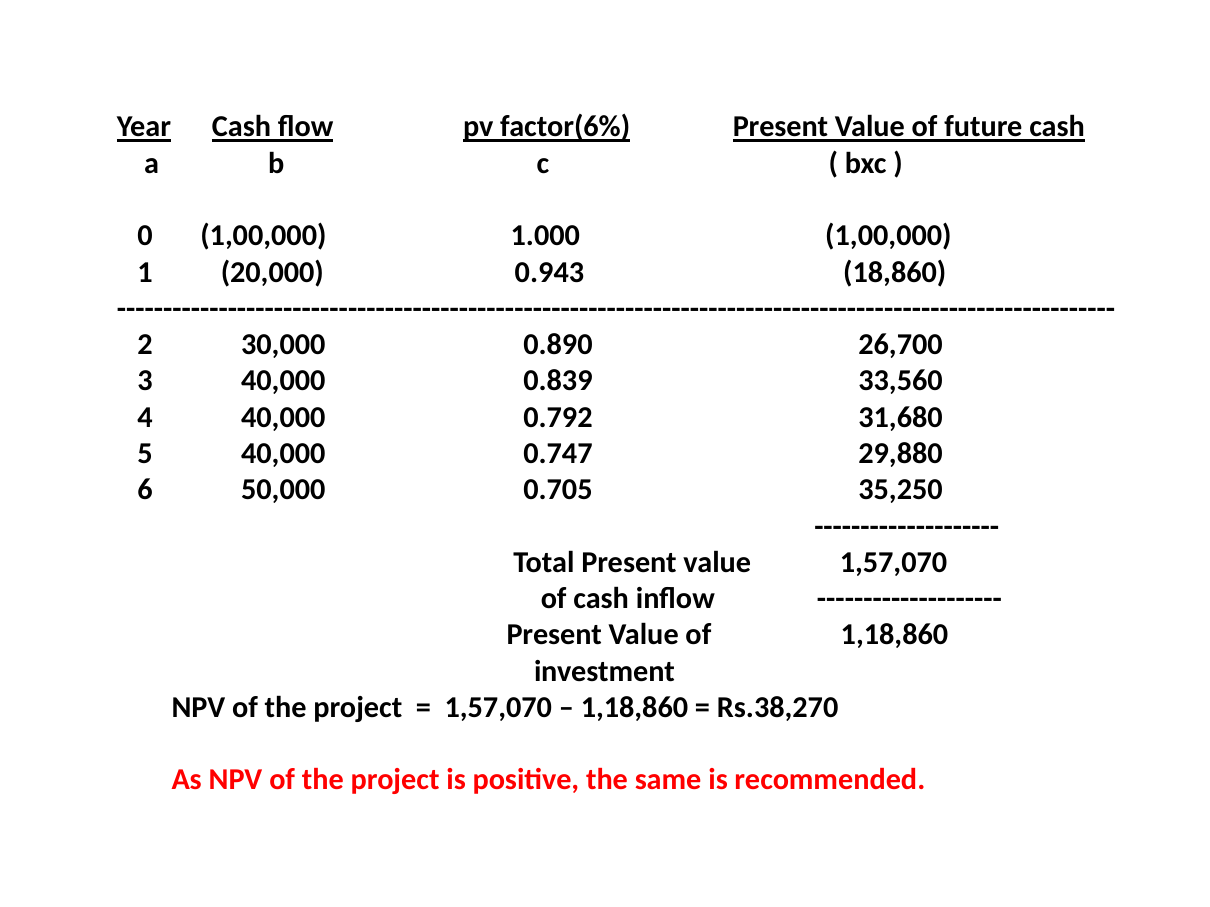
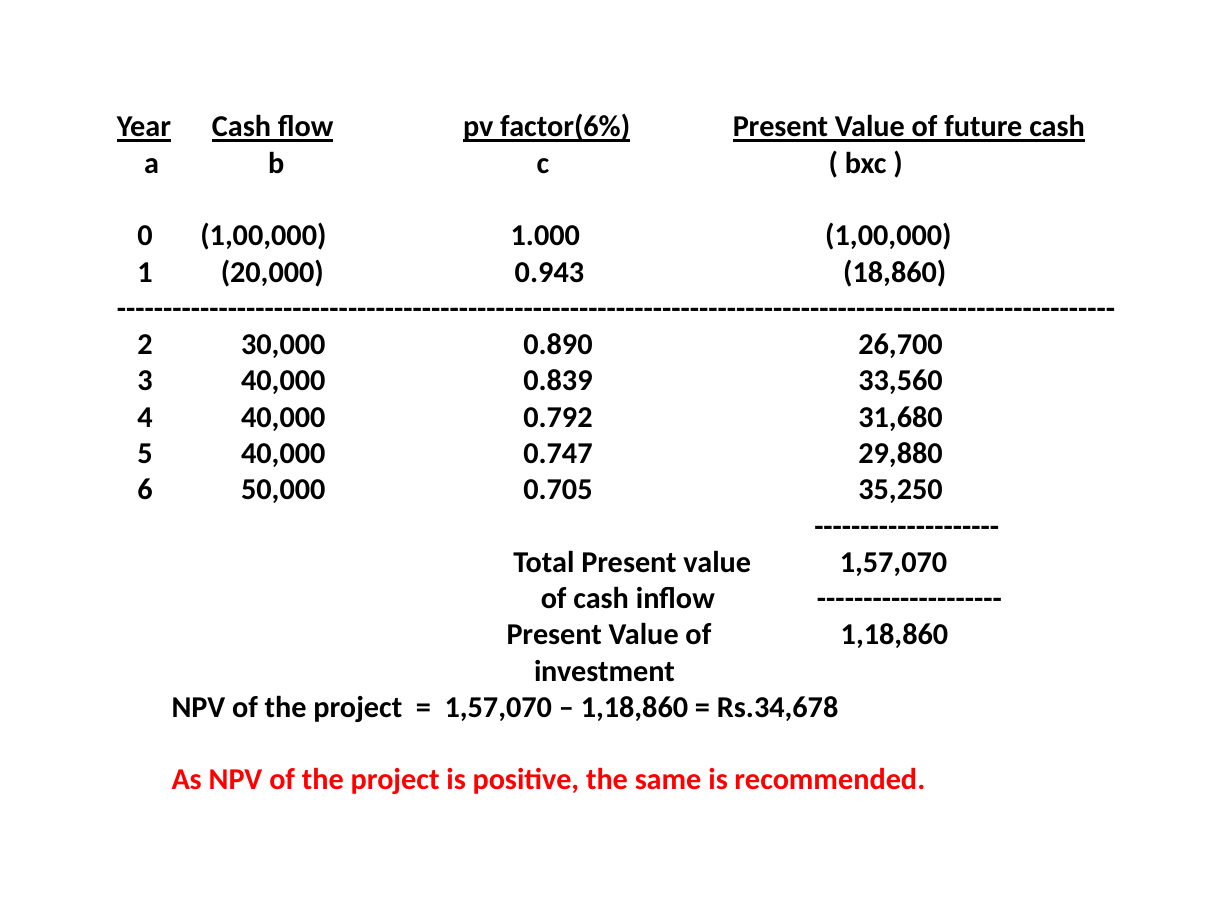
Rs.38,270: Rs.38,270 -> Rs.34,678
